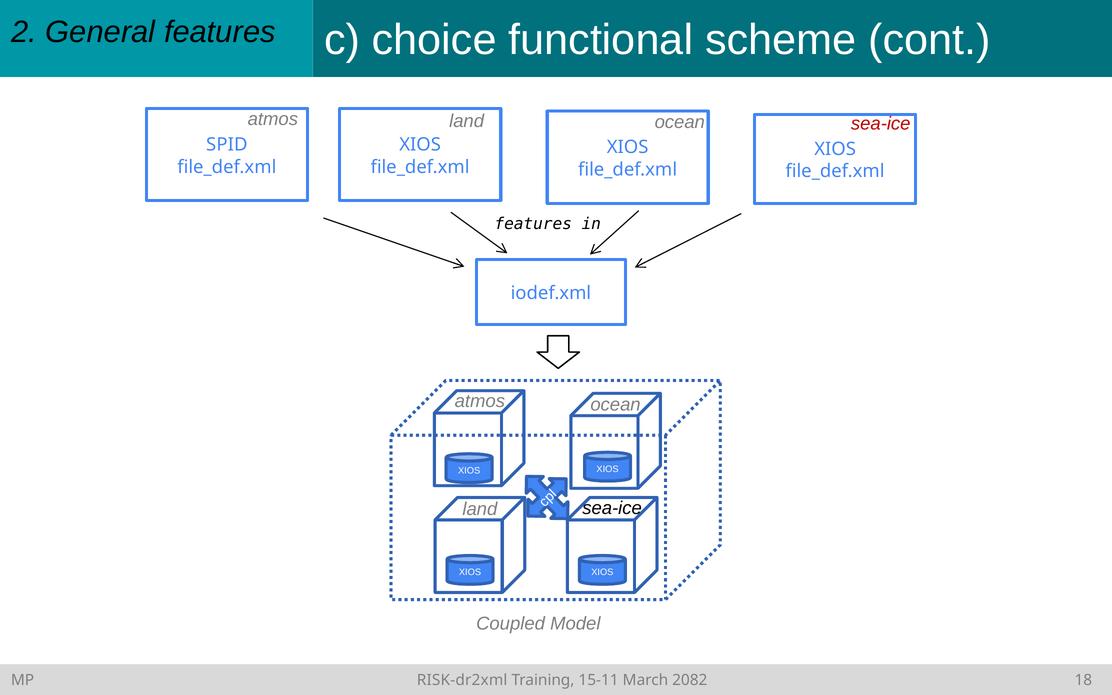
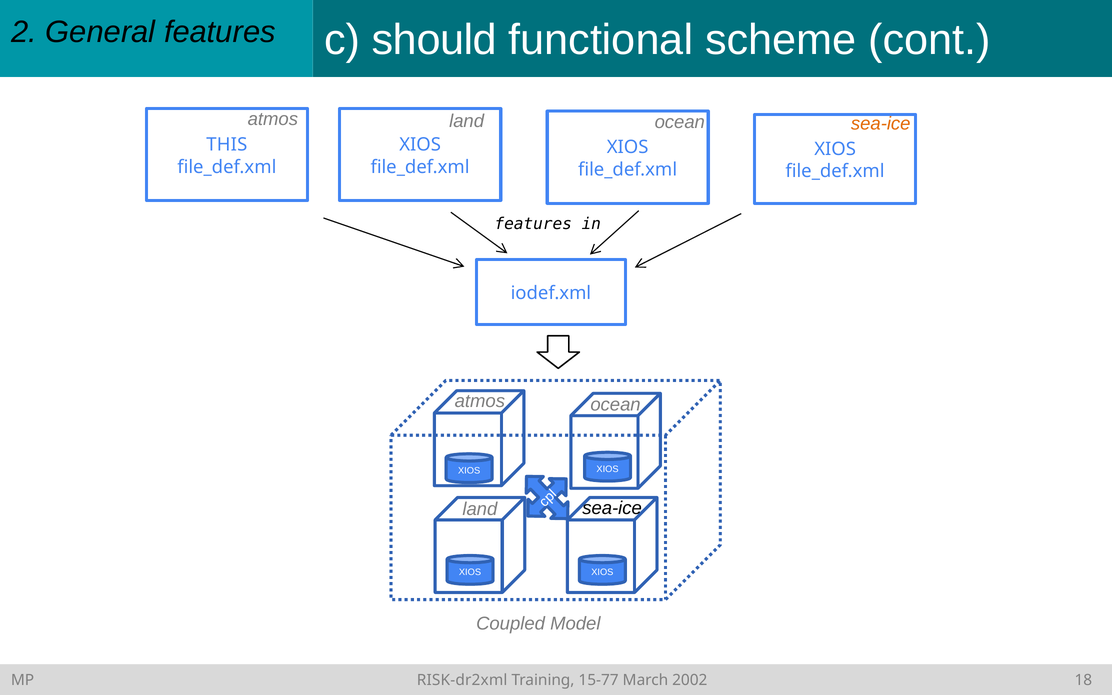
choice: choice -> should
sea-ice at (881, 123) colour: red -> orange
SPID: SPID -> THIS
15-11: 15-11 -> 15-77
2082: 2082 -> 2002
